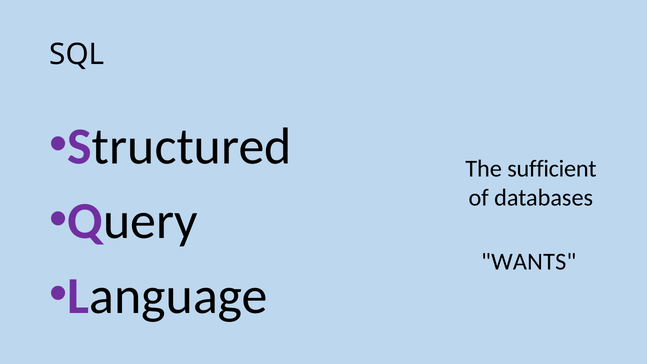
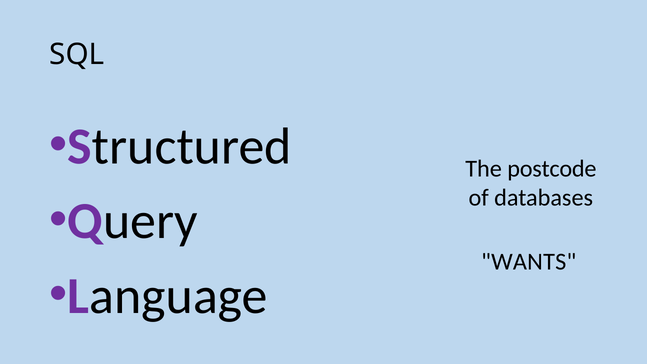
sufficient: sufficient -> postcode
